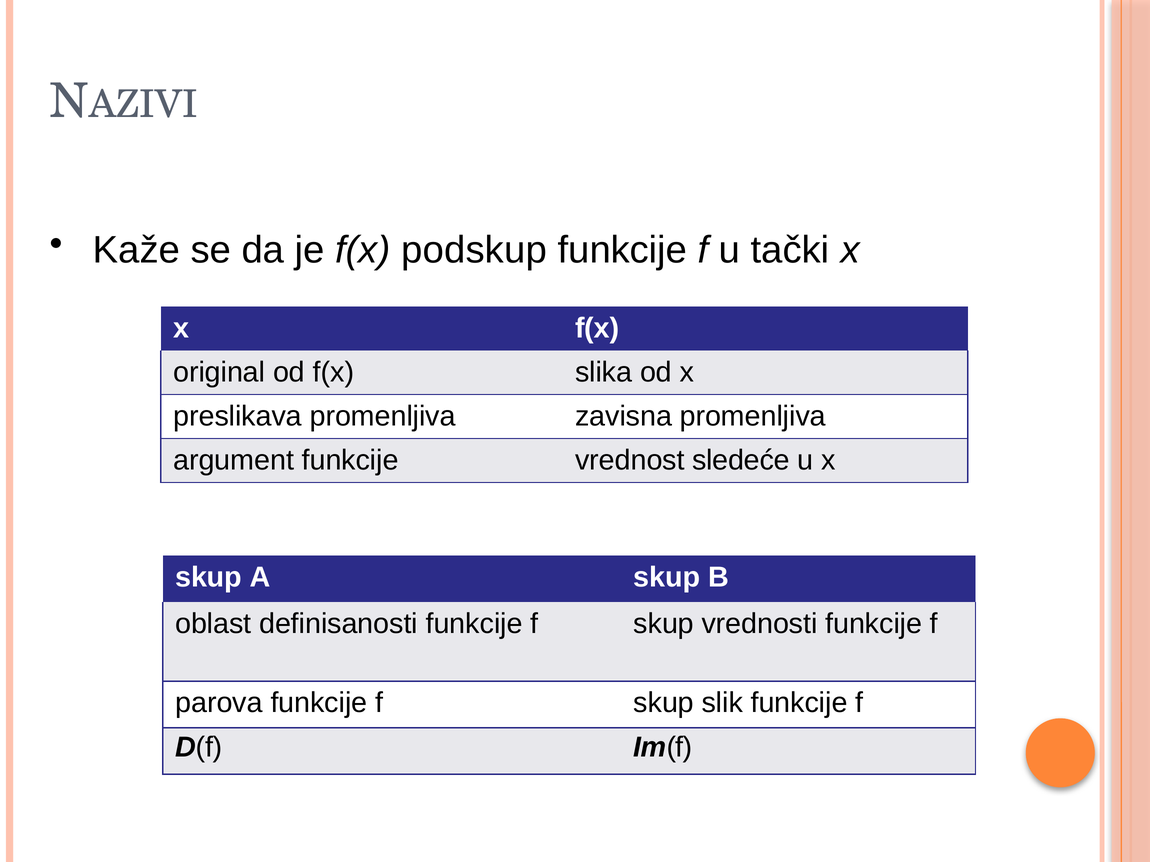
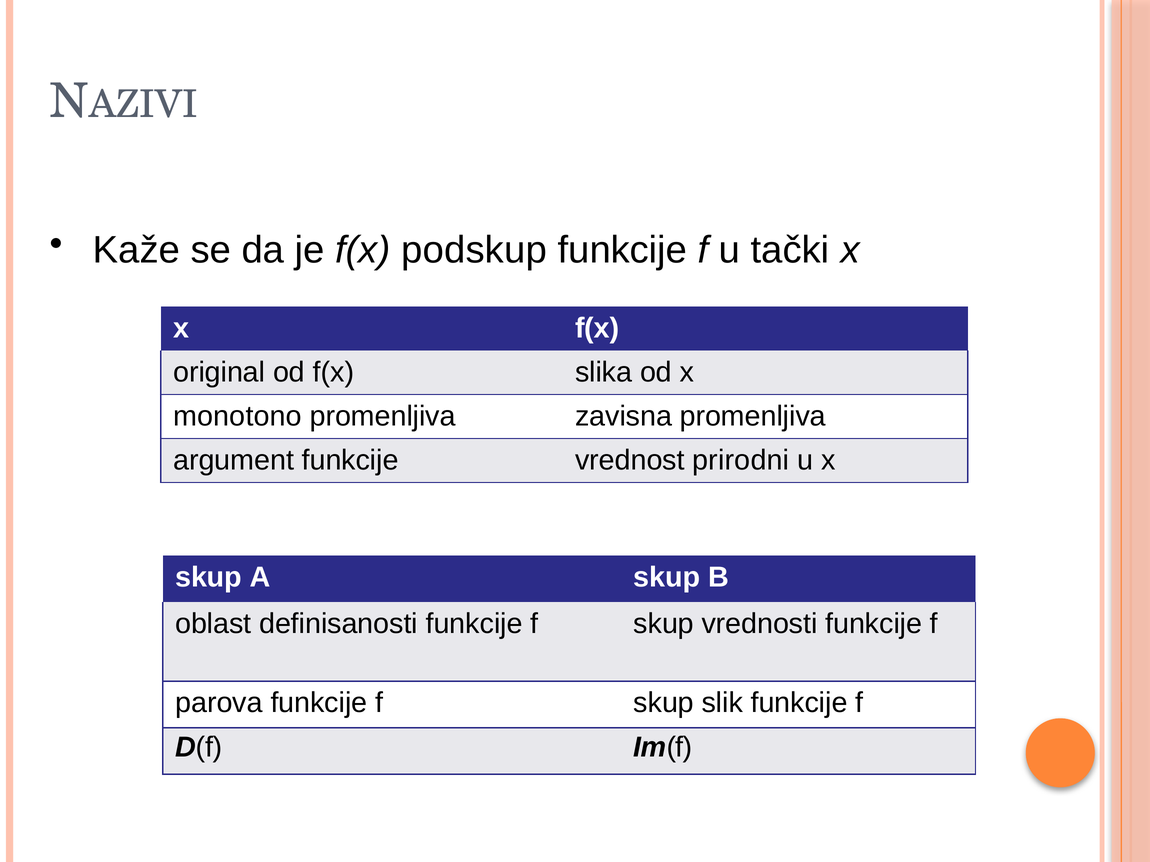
preslikava: preslikava -> monotono
sledeće: sledeće -> prirodni
